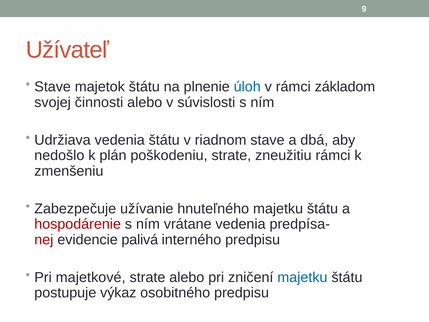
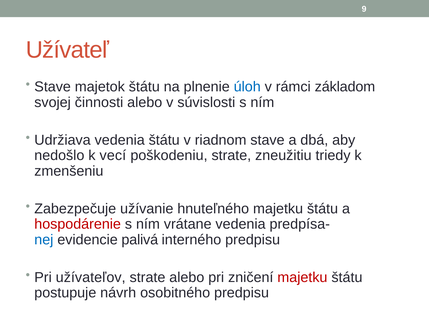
plán: plán -> vecí
zneužitiu rámci: rámci -> triedy
nej colour: red -> blue
majetkové: majetkové -> užívateľov
majetku at (302, 277) colour: blue -> red
výkaz: výkaz -> návrh
